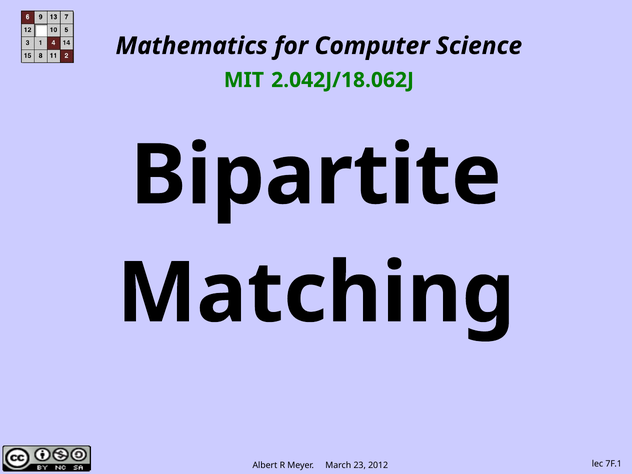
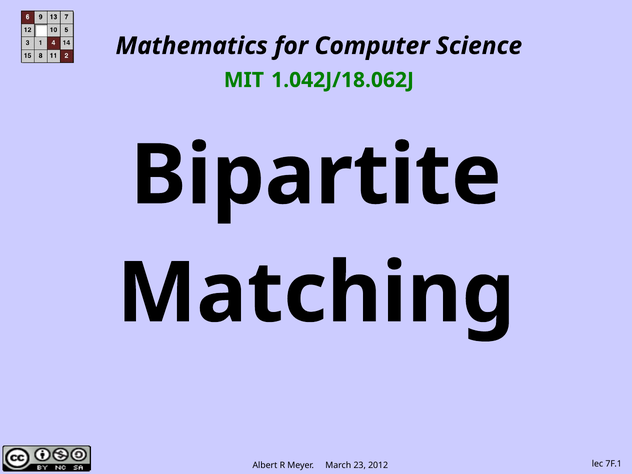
2.042J/18.062J: 2.042J/18.062J -> 1.042J/18.062J
